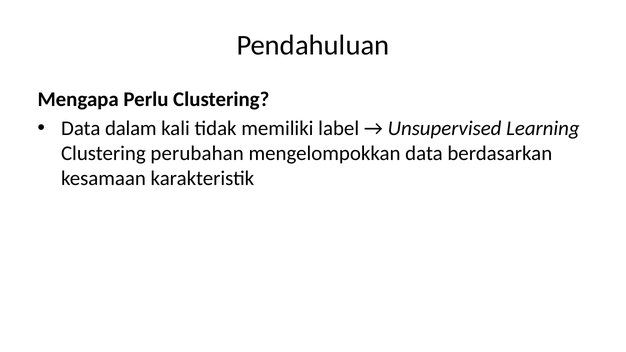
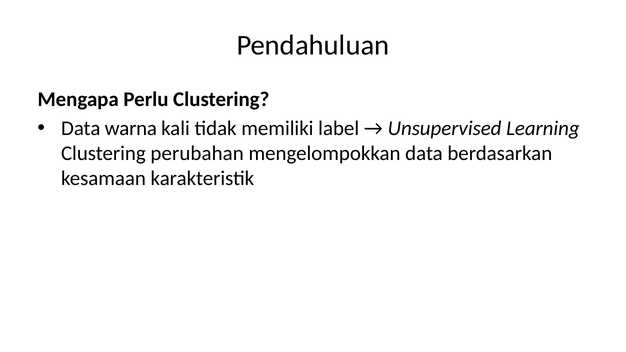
dalam: dalam -> warna
